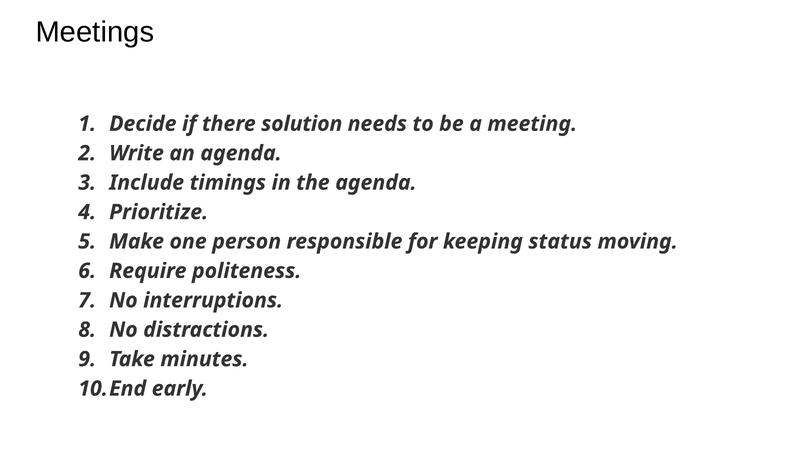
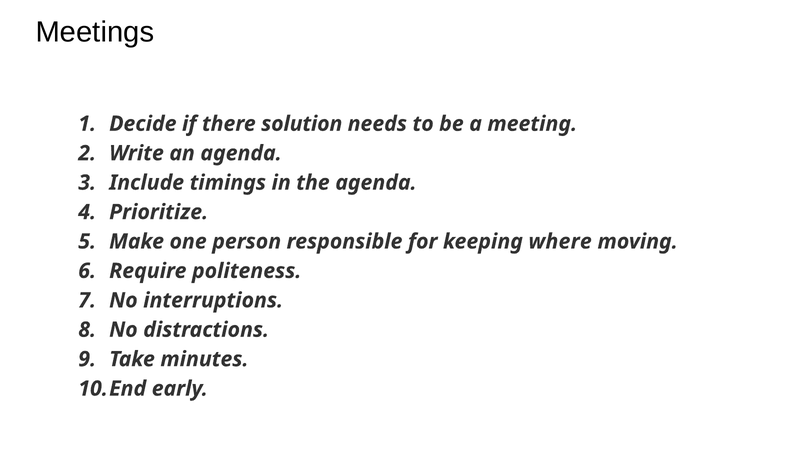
status: status -> where
